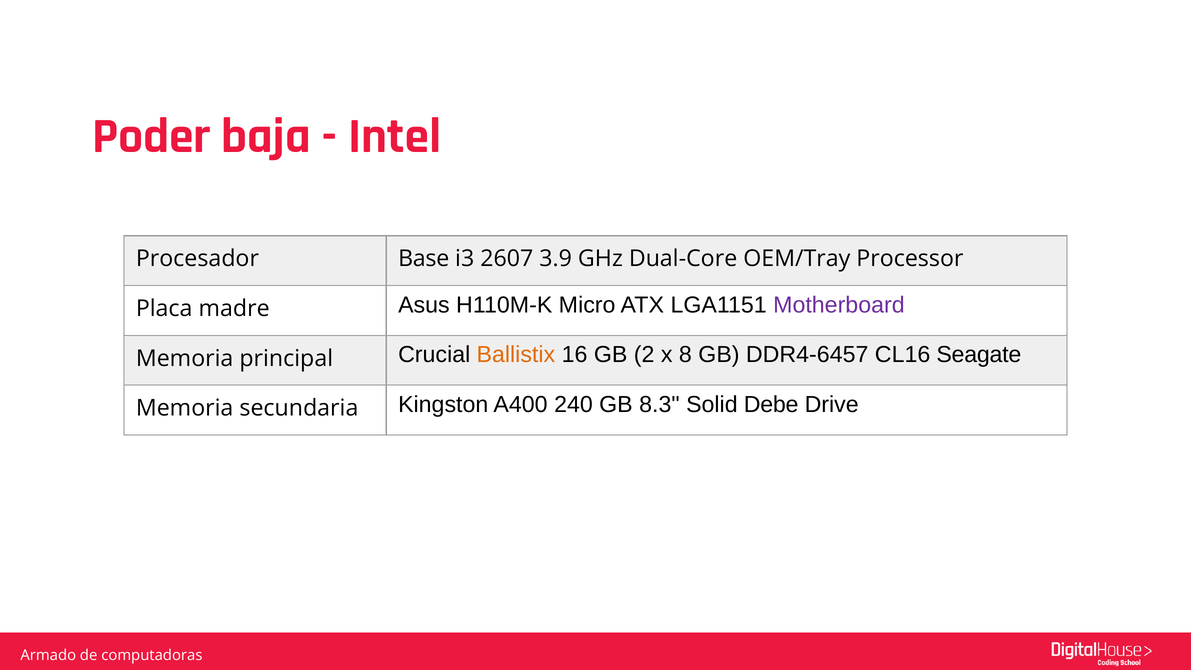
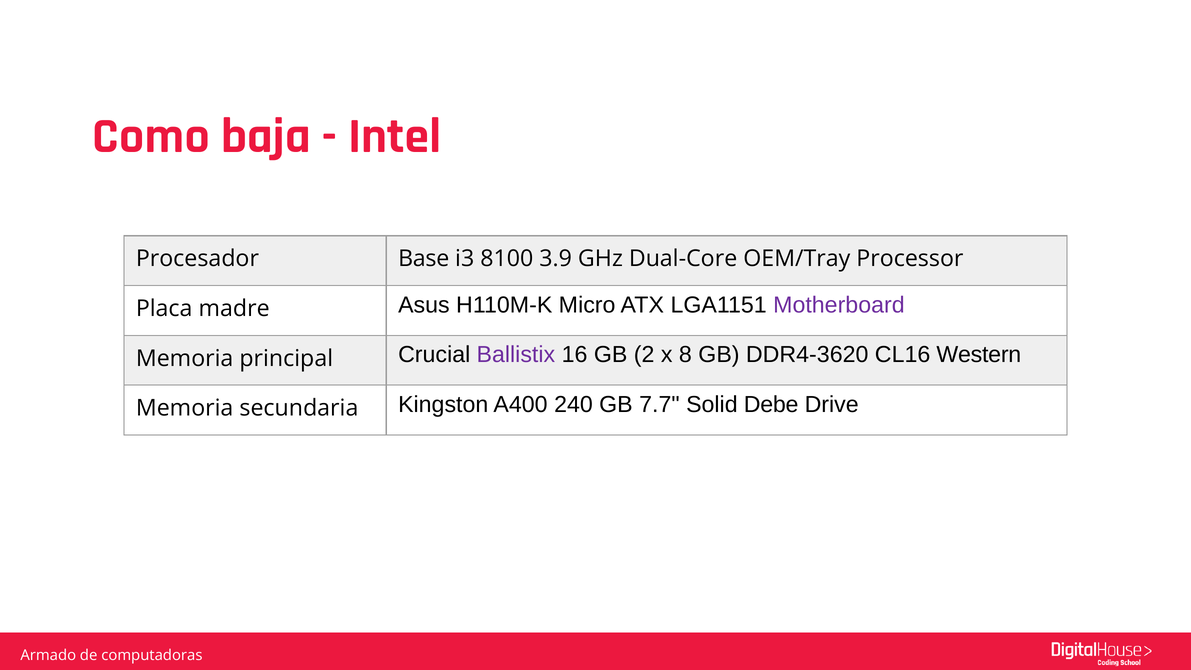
Poder: Poder -> Como
2607: 2607 -> 8100
Ballistix colour: orange -> purple
DDR4-6457: DDR4-6457 -> DDR4-3620
Seagate: Seagate -> Western
8.3: 8.3 -> 7.7
